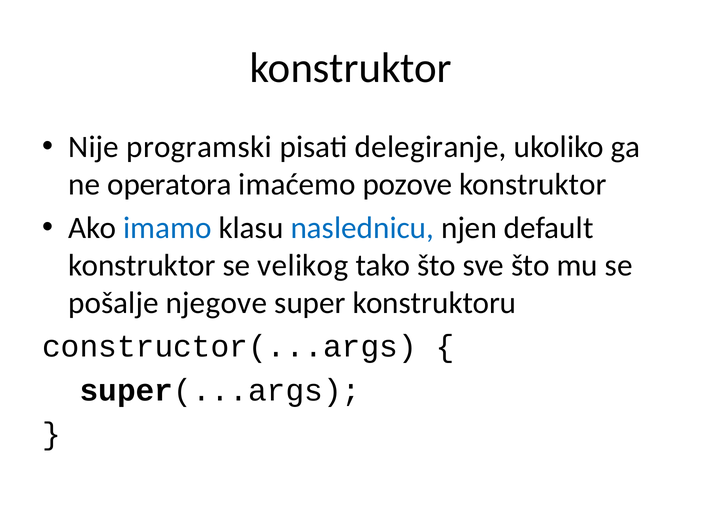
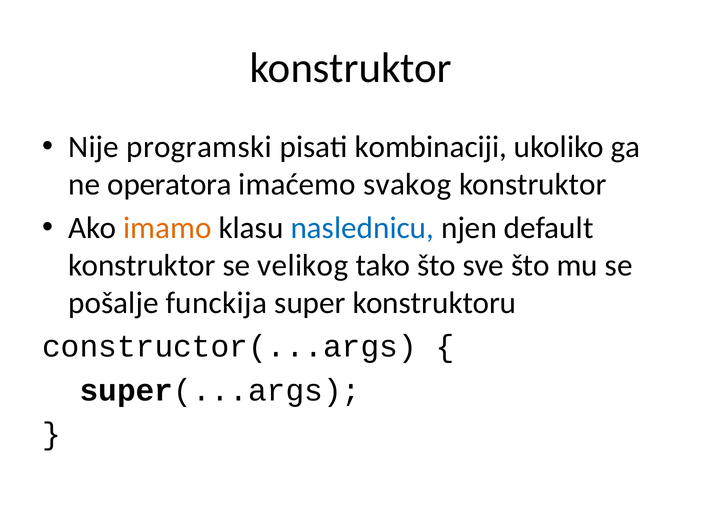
delegiranje: delegiranje -> kombinaciji
pozove: pozove -> svakog
imamo colour: blue -> orange
njegove: njegove -> funckija
